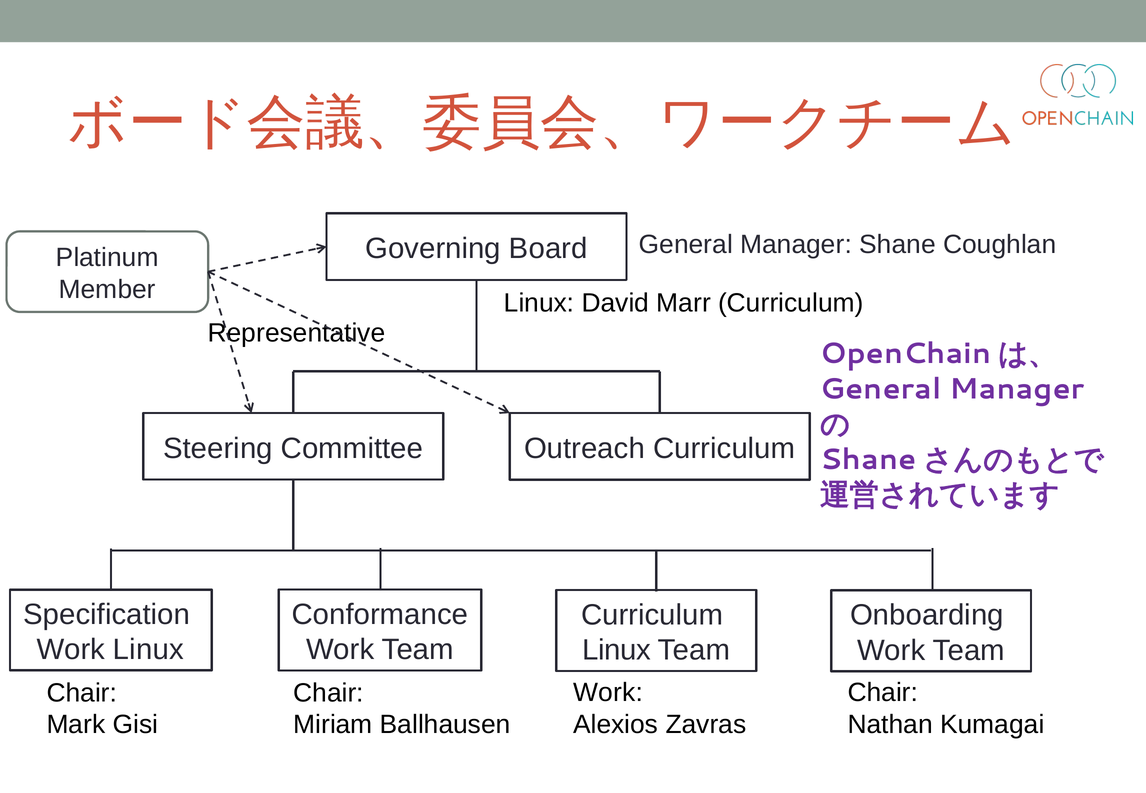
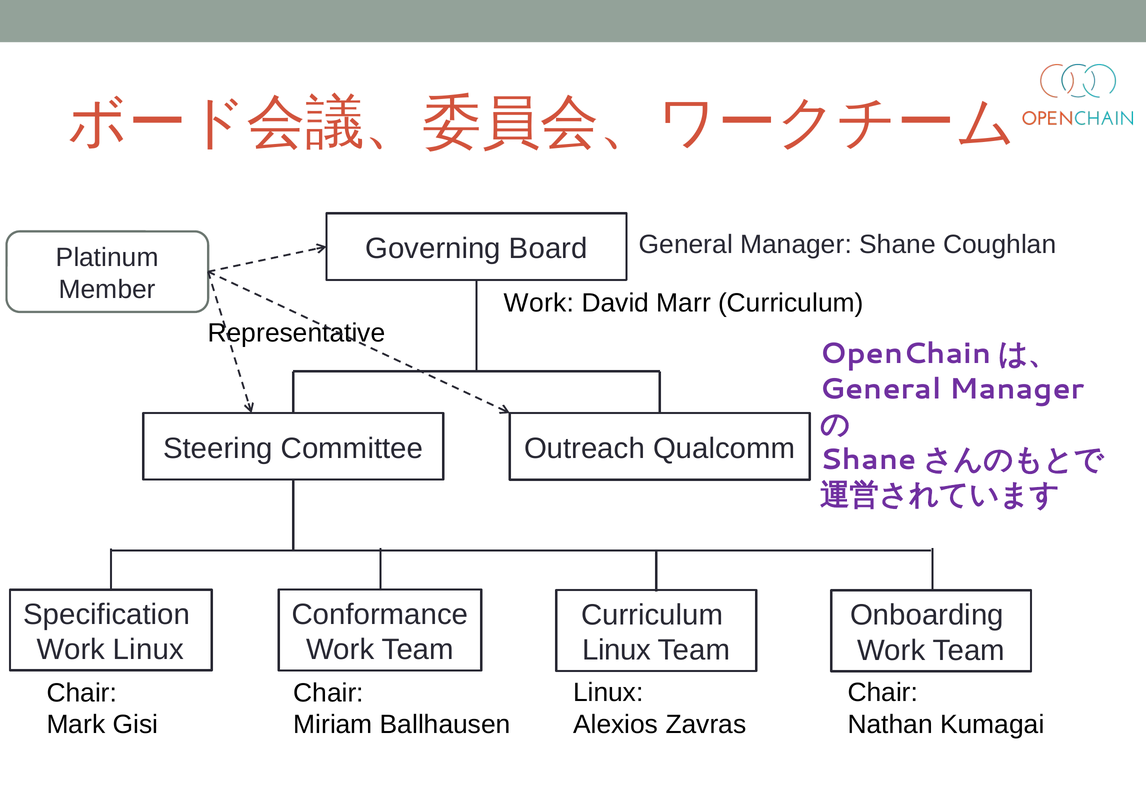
Linux at (539, 303): Linux -> Work
Outreach Curriculum: Curriculum -> Qualcomm
Work at (608, 693): Work -> Linux
